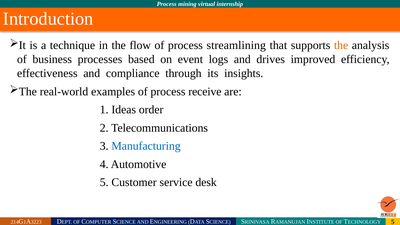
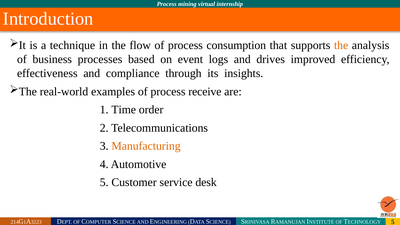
streamlining: streamlining -> consumption
Ideas: Ideas -> Time
Manufacturing colour: blue -> orange
